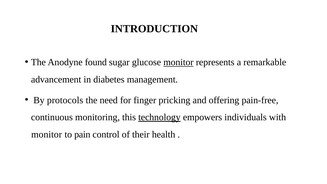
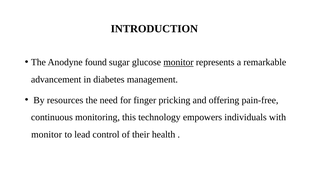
protocols: protocols -> resources
technology underline: present -> none
pain: pain -> lead
